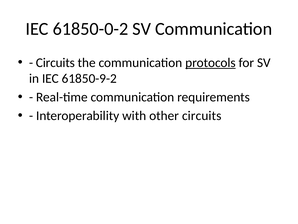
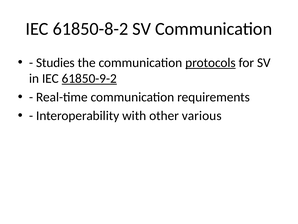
61850-0-2: 61850-0-2 -> 61850-8-2
Circuits at (55, 63): Circuits -> Studies
61850-9-2 underline: none -> present
other circuits: circuits -> various
